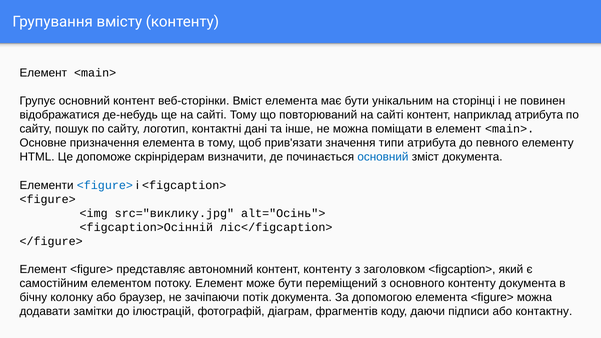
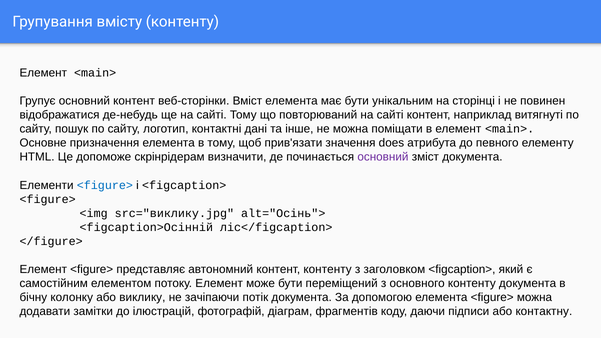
наприклад атрибута: атрибута -> витягнуті
типи: типи -> does
основний at (383, 157) colour: blue -> purple
браузер: браузер -> виклику
